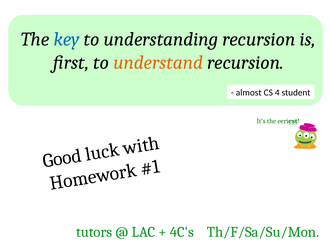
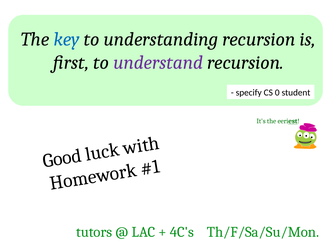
understand colour: orange -> purple
almost: almost -> specify
4: 4 -> 0
